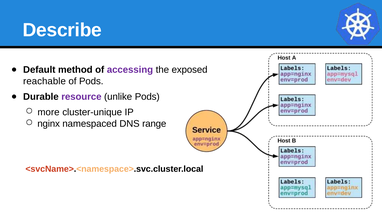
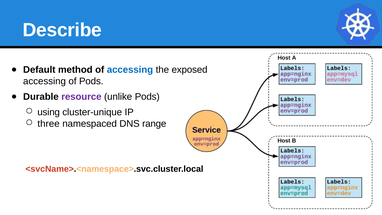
accessing at (130, 70) colour: purple -> blue
reachable at (44, 81): reachable -> accessing
more: more -> using
nginx: nginx -> three
